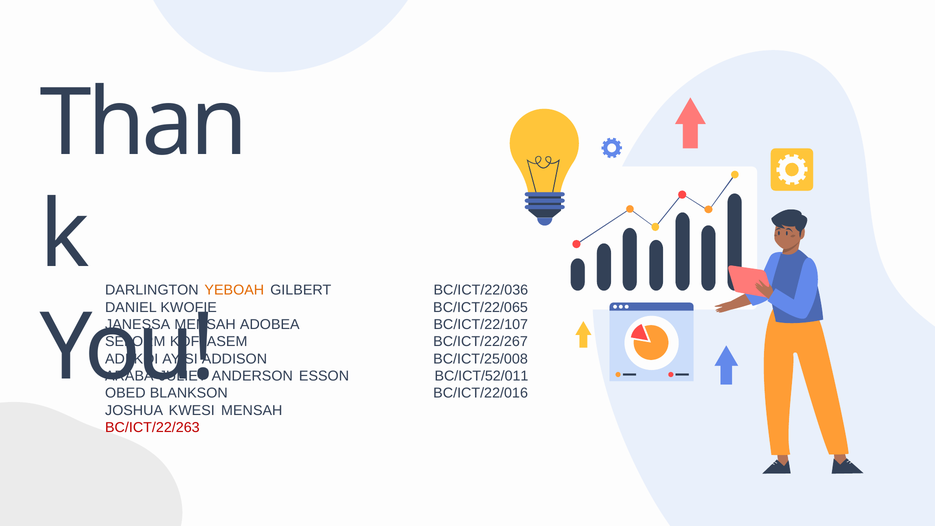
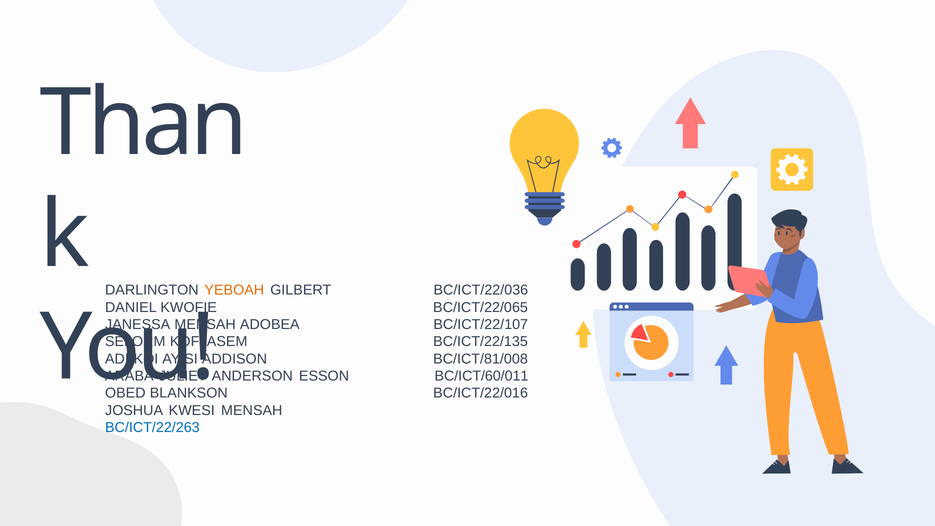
BC/ICT/22/267: BC/ICT/22/267 -> BC/ICT/22/135
BC/ICT/25/008: BC/ICT/25/008 -> BC/ICT/81/008
BC/ICT/52/011: BC/ICT/52/011 -> BC/ICT/60/011
BC/ICT/22/263 colour: red -> blue
